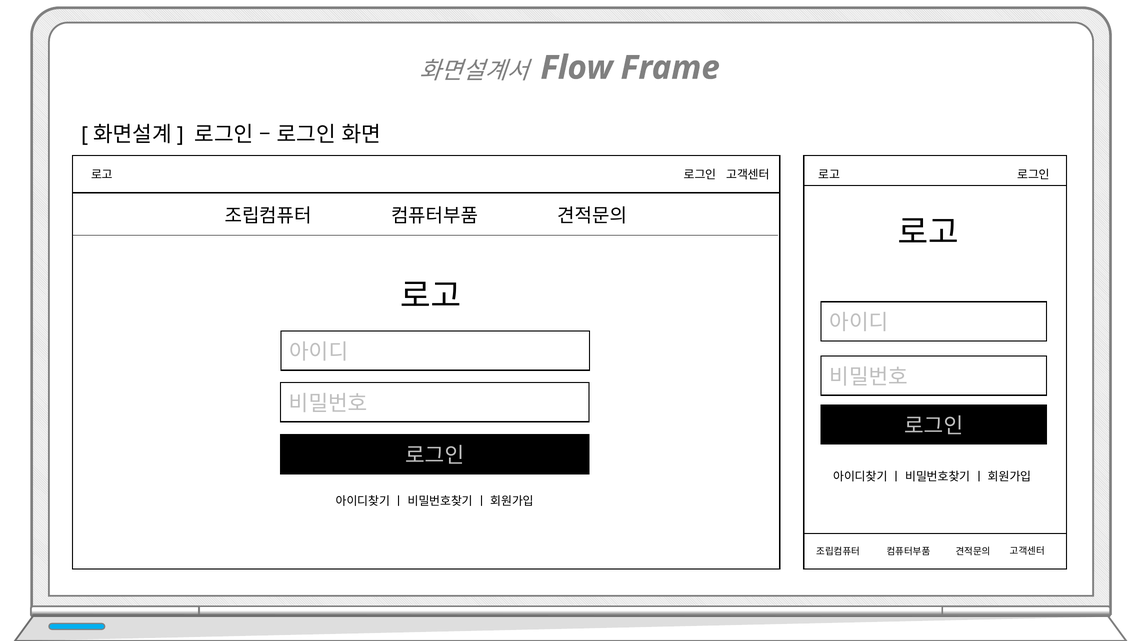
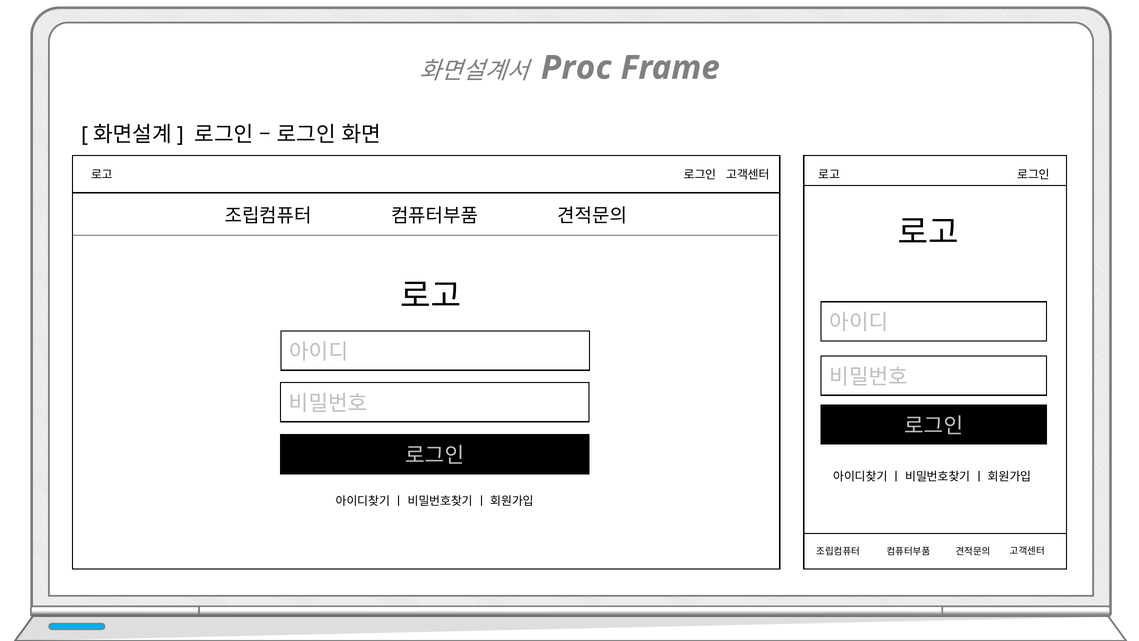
Flow: Flow -> Proc
